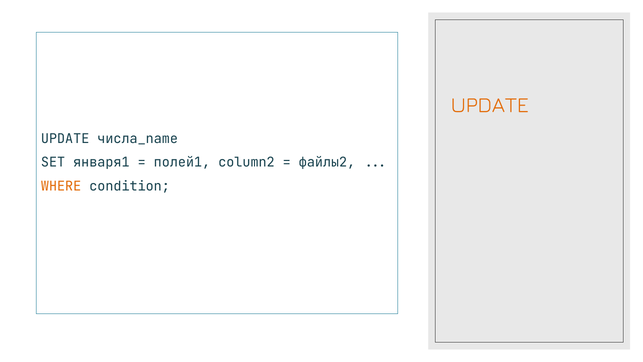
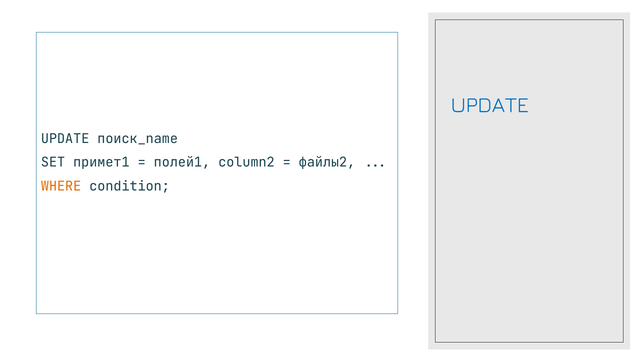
UPDATE at (490, 105) colour: orange -> blue
числа_name: числа_name -> поиск_name
января1: января1 -> примет1
